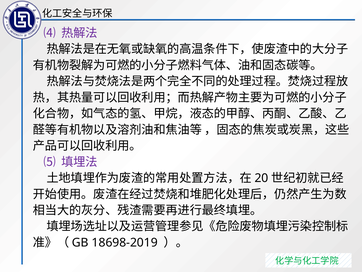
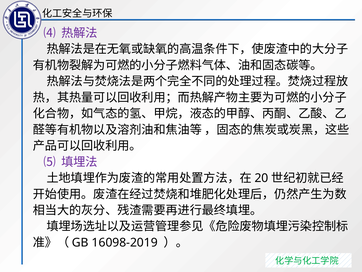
18698-2019: 18698-2019 -> 16098-2019
